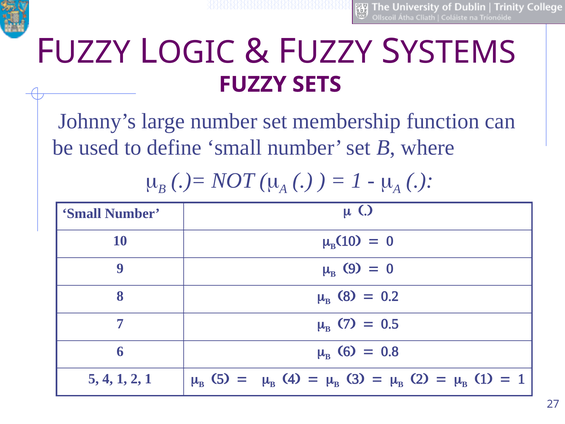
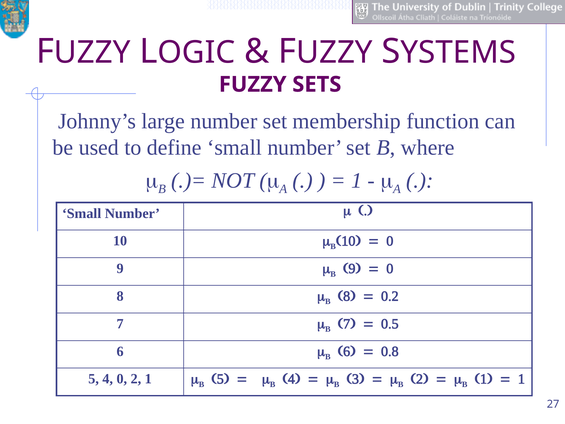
4 1: 1 -> 0
